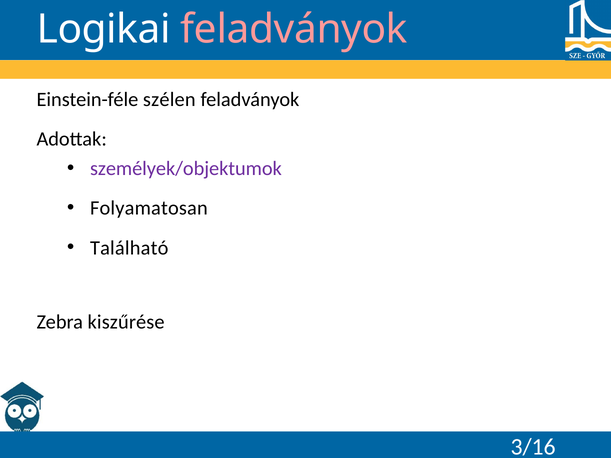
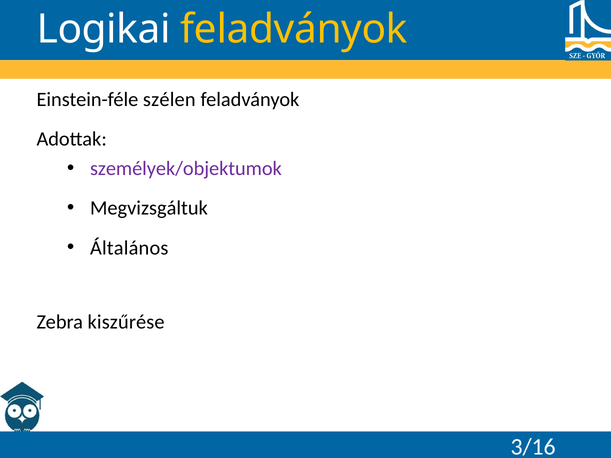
feladványok at (294, 29) colour: pink -> yellow
Folyamatosan: Folyamatosan -> Megvizsgáltuk
Található: Található -> Általános
